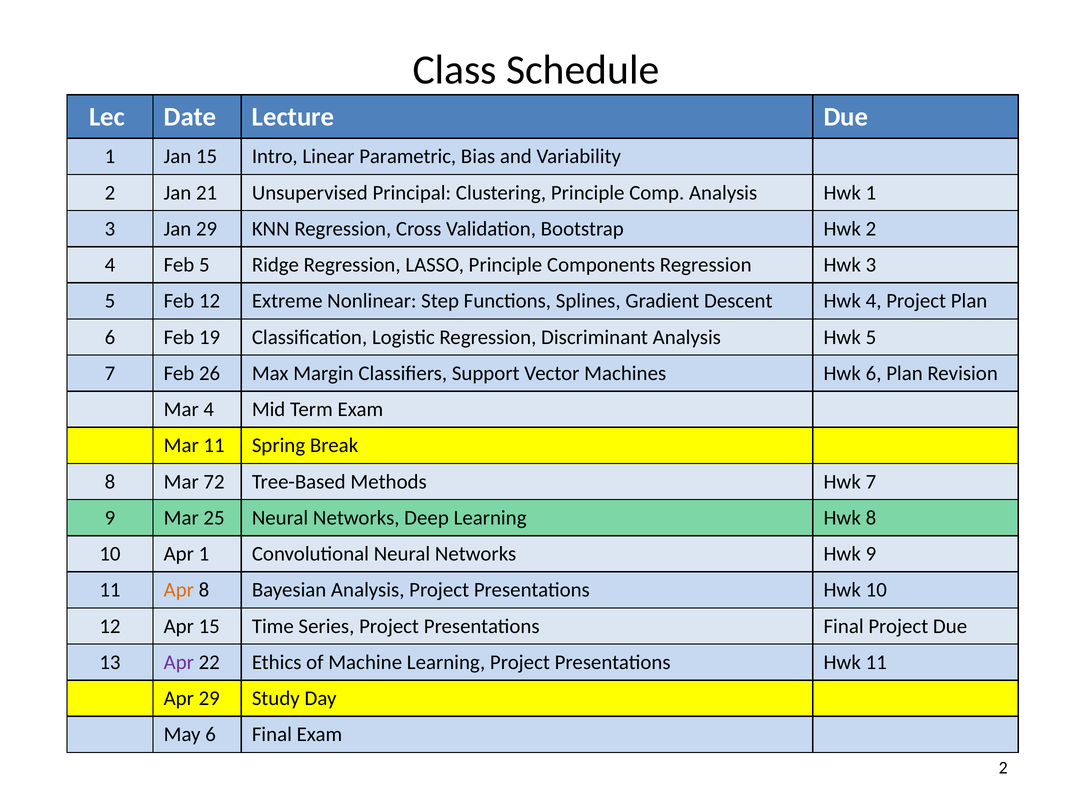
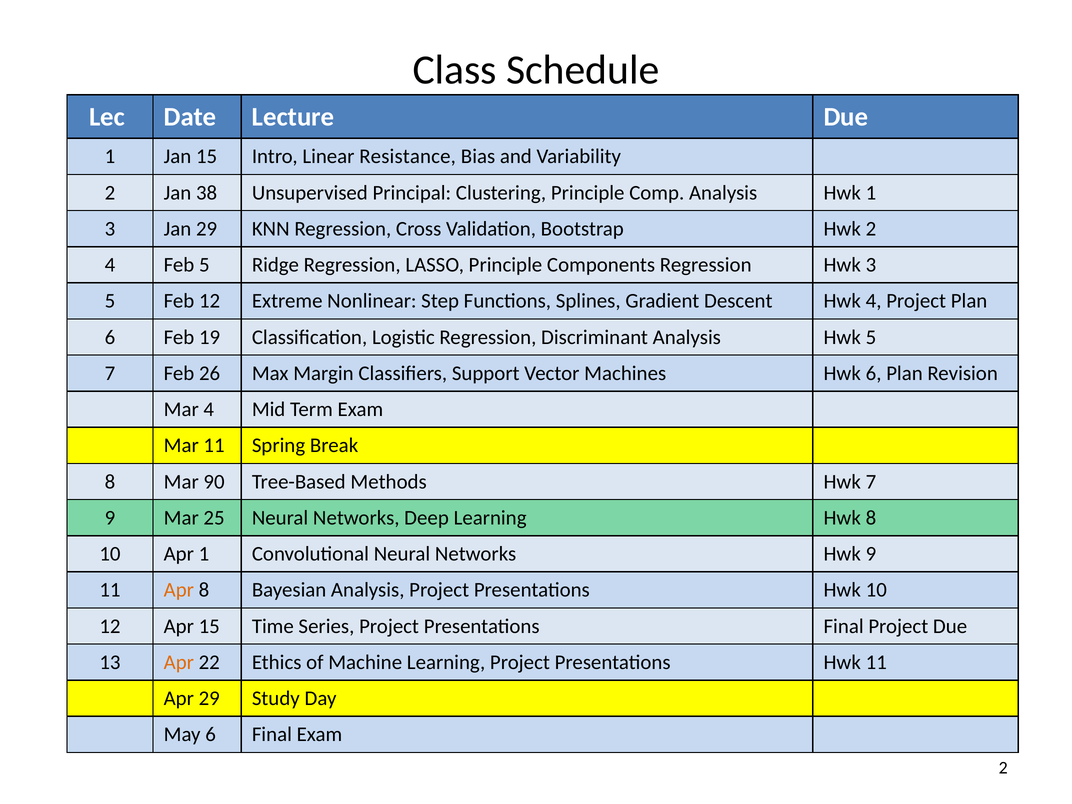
Parametric: Parametric -> Resistance
21: 21 -> 38
72: 72 -> 90
Apr at (179, 662) colour: purple -> orange
